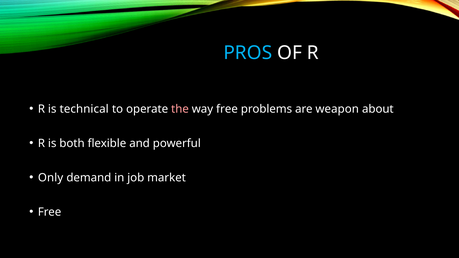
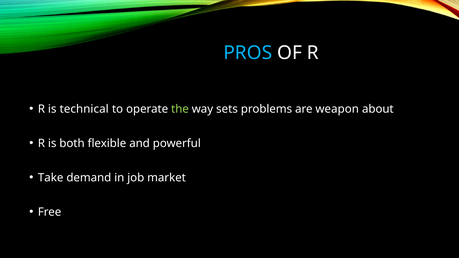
the colour: pink -> light green
way free: free -> sets
Only: Only -> Take
